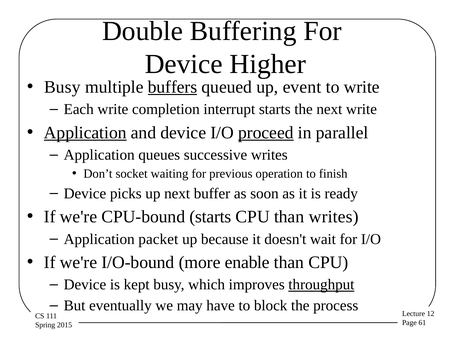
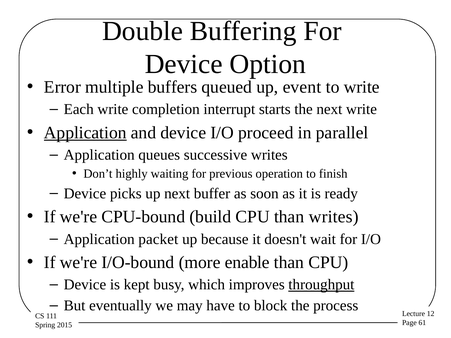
Higher: Higher -> Option
Busy at (62, 87): Busy -> Error
buffers underline: present -> none
proceed underline: present -> none
socket: socket -> highly
CPU-bound starts: starts -> build
